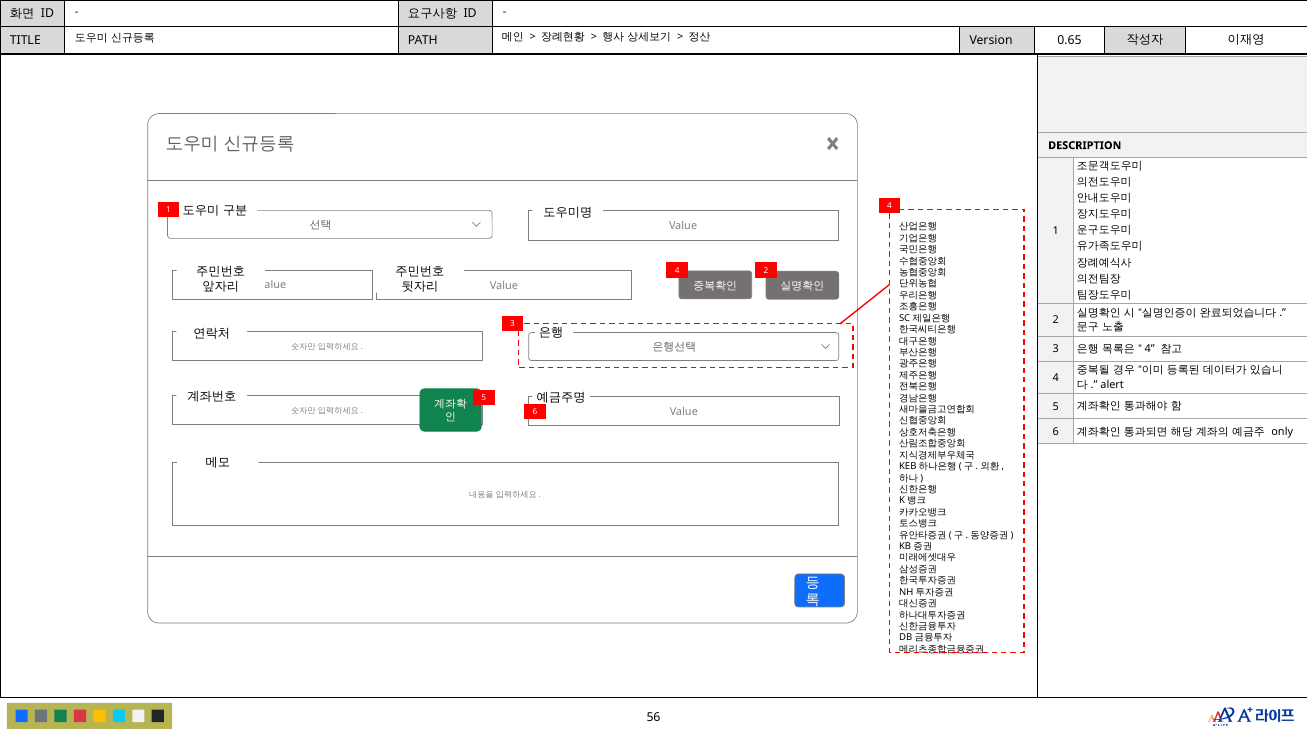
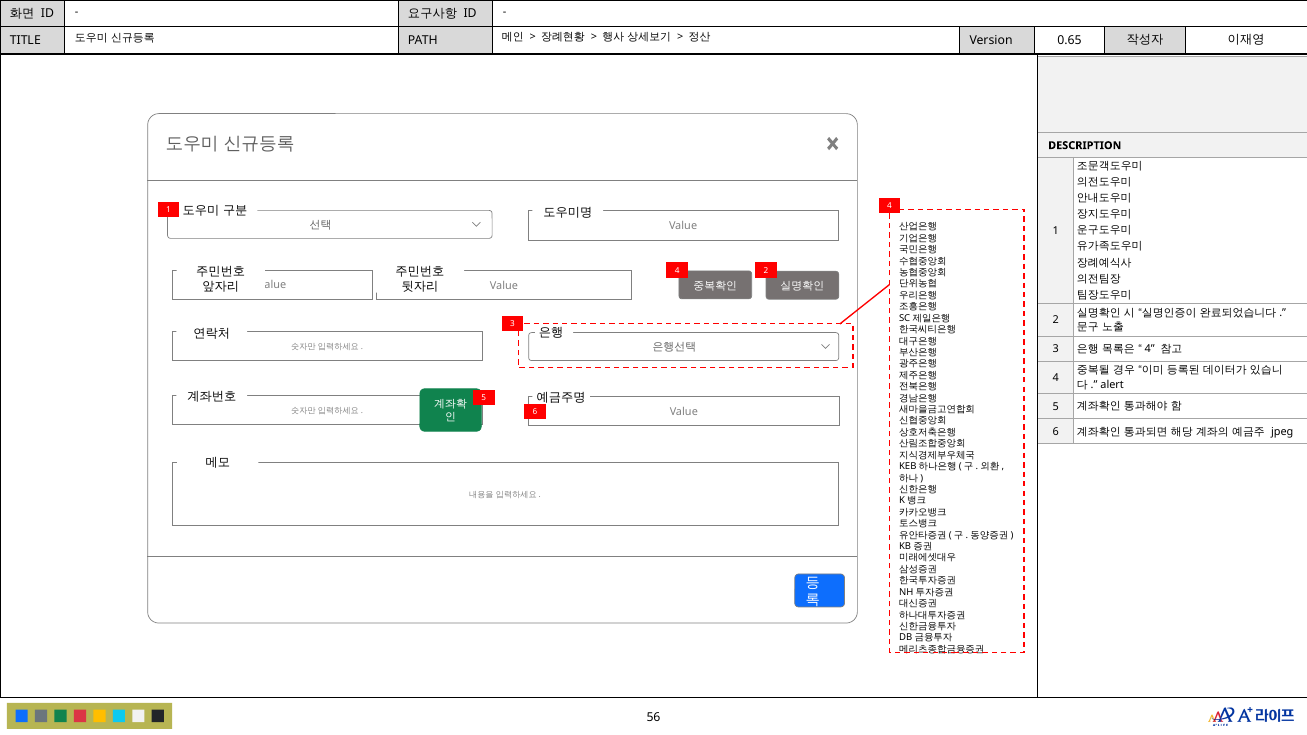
only: only -> jpeg
